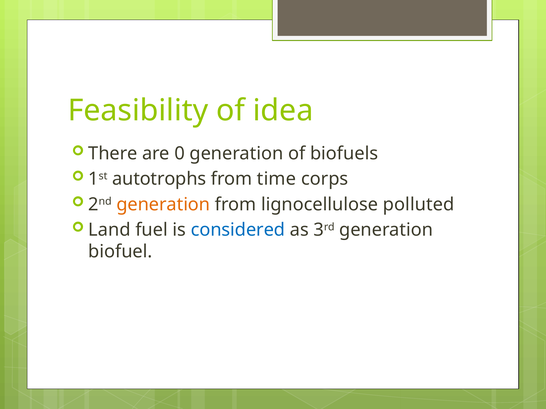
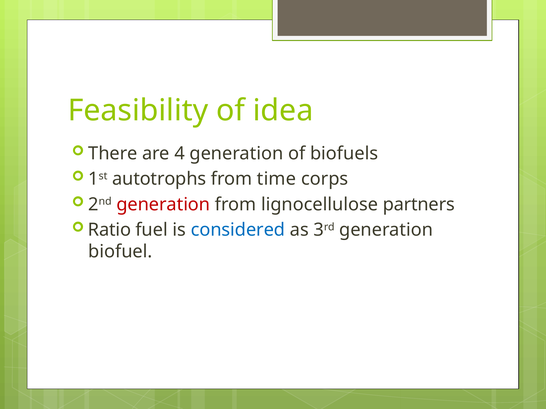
0: 0 -> 4
generation at (163, 205) colour: orange -> red
polluted: polluted -> partners
Land: Land -> Ratio
